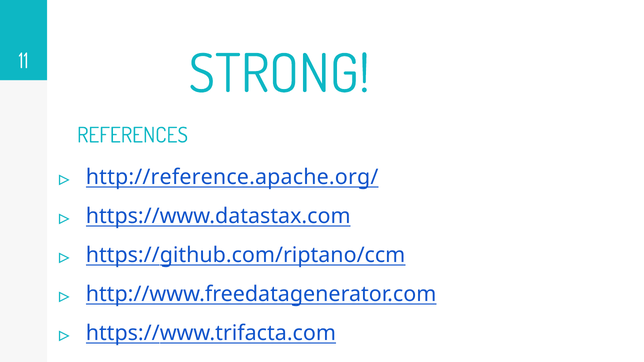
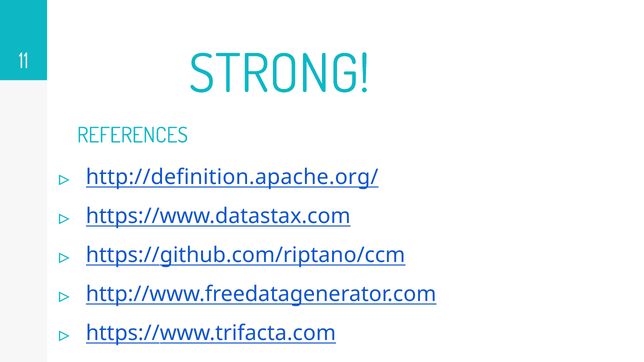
http://reference.apache.org/: http://reference.apache.org/ -> http://definition.apache.org/
